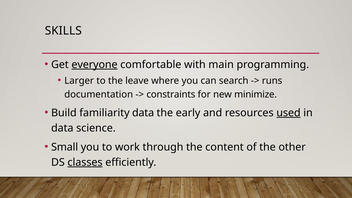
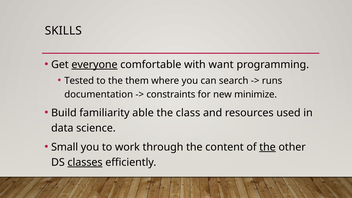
main: main -> want
Larger: Larger -> Tested
leave: leave -> them
familiarity data: data -> able
early: early -> class
used underline: present -> none
the at (268, 147) underline: none -> present
